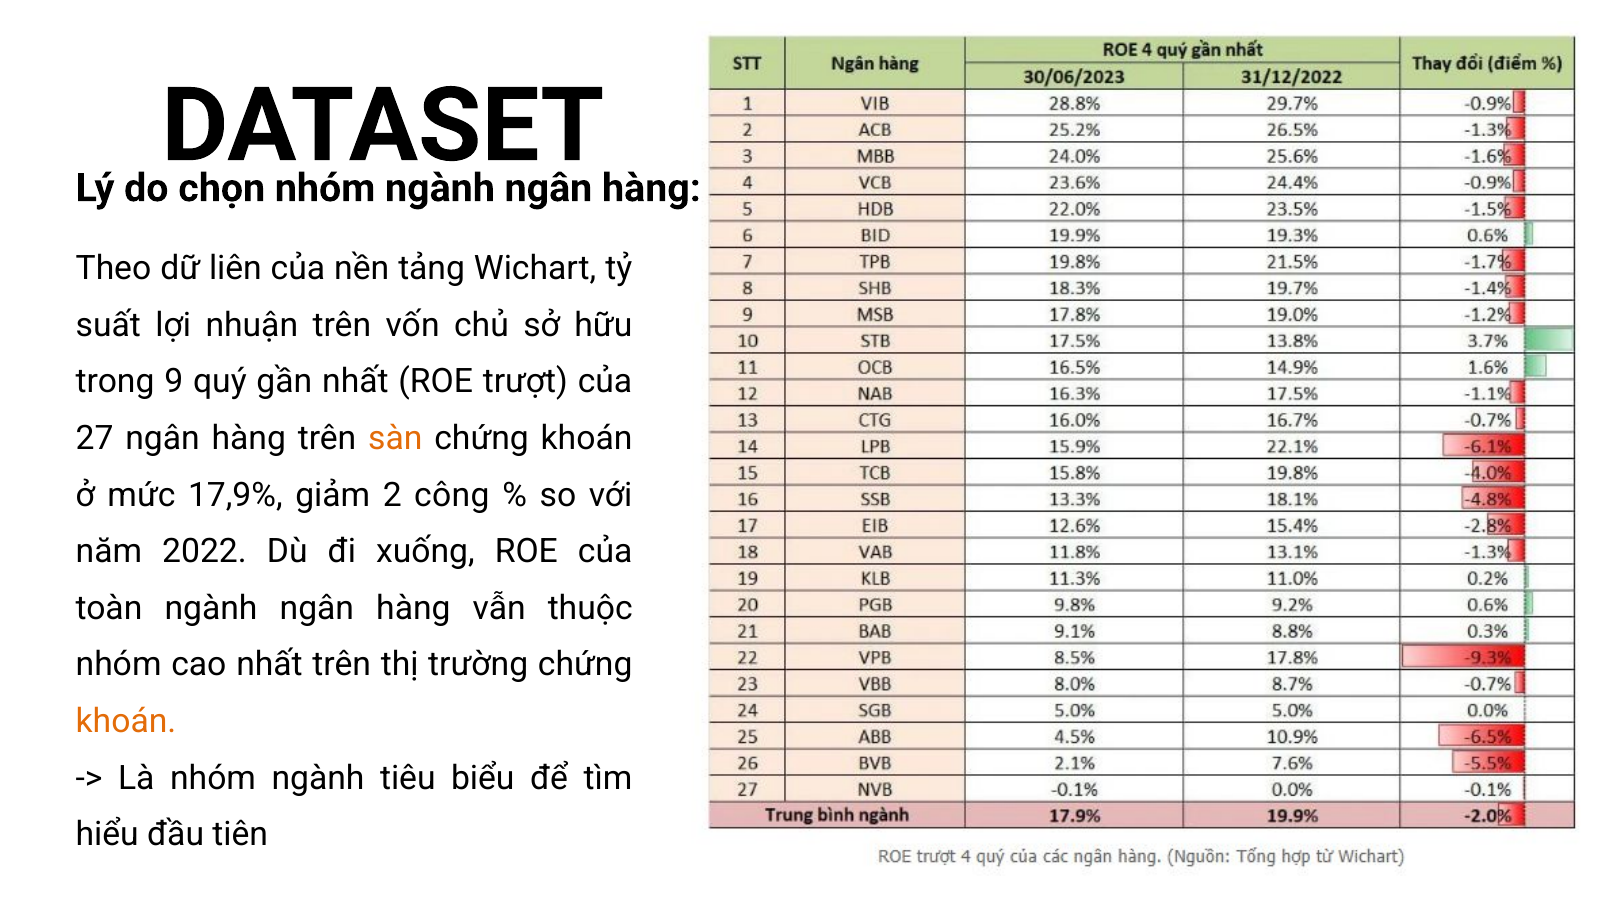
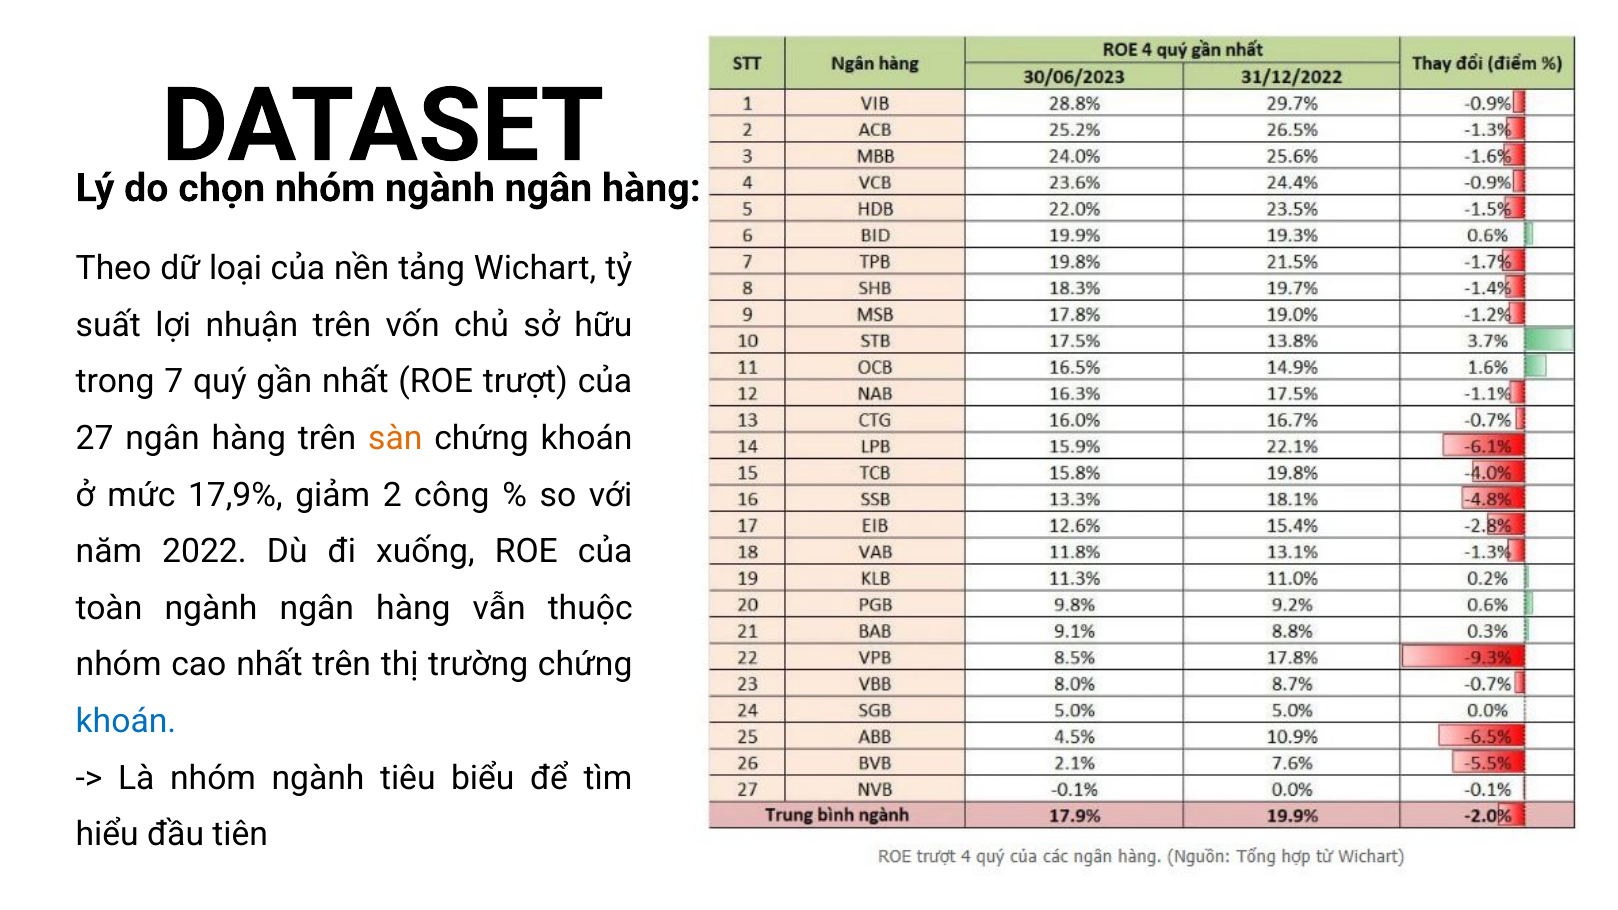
liên: liên -> loại
9: 9 -> 7
khoán at (126, 722) colour: orange -> blue
